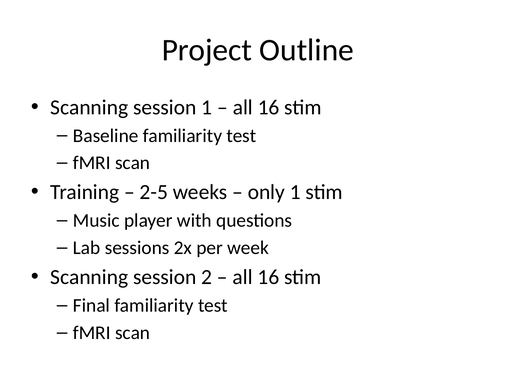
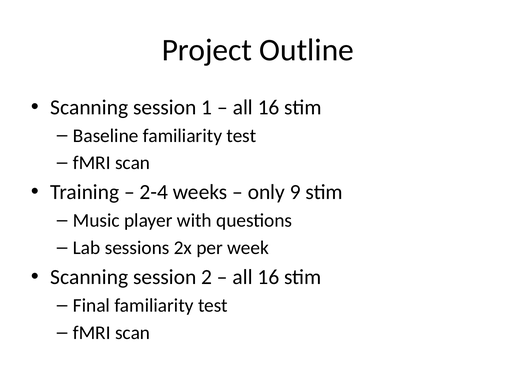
2-5: 2-5 -> 2-4
only 1: 1 -> 9
